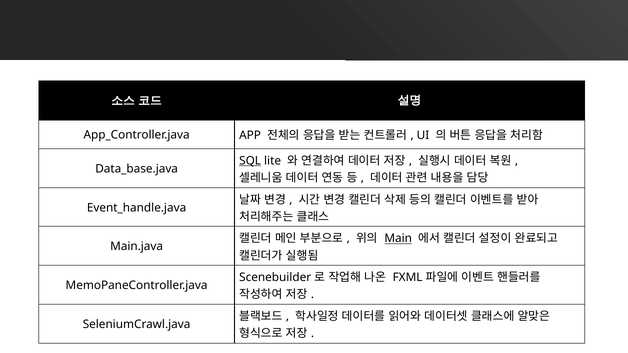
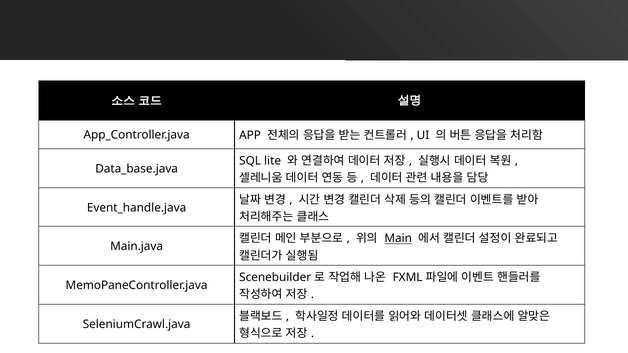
SQL underline: present -> none
